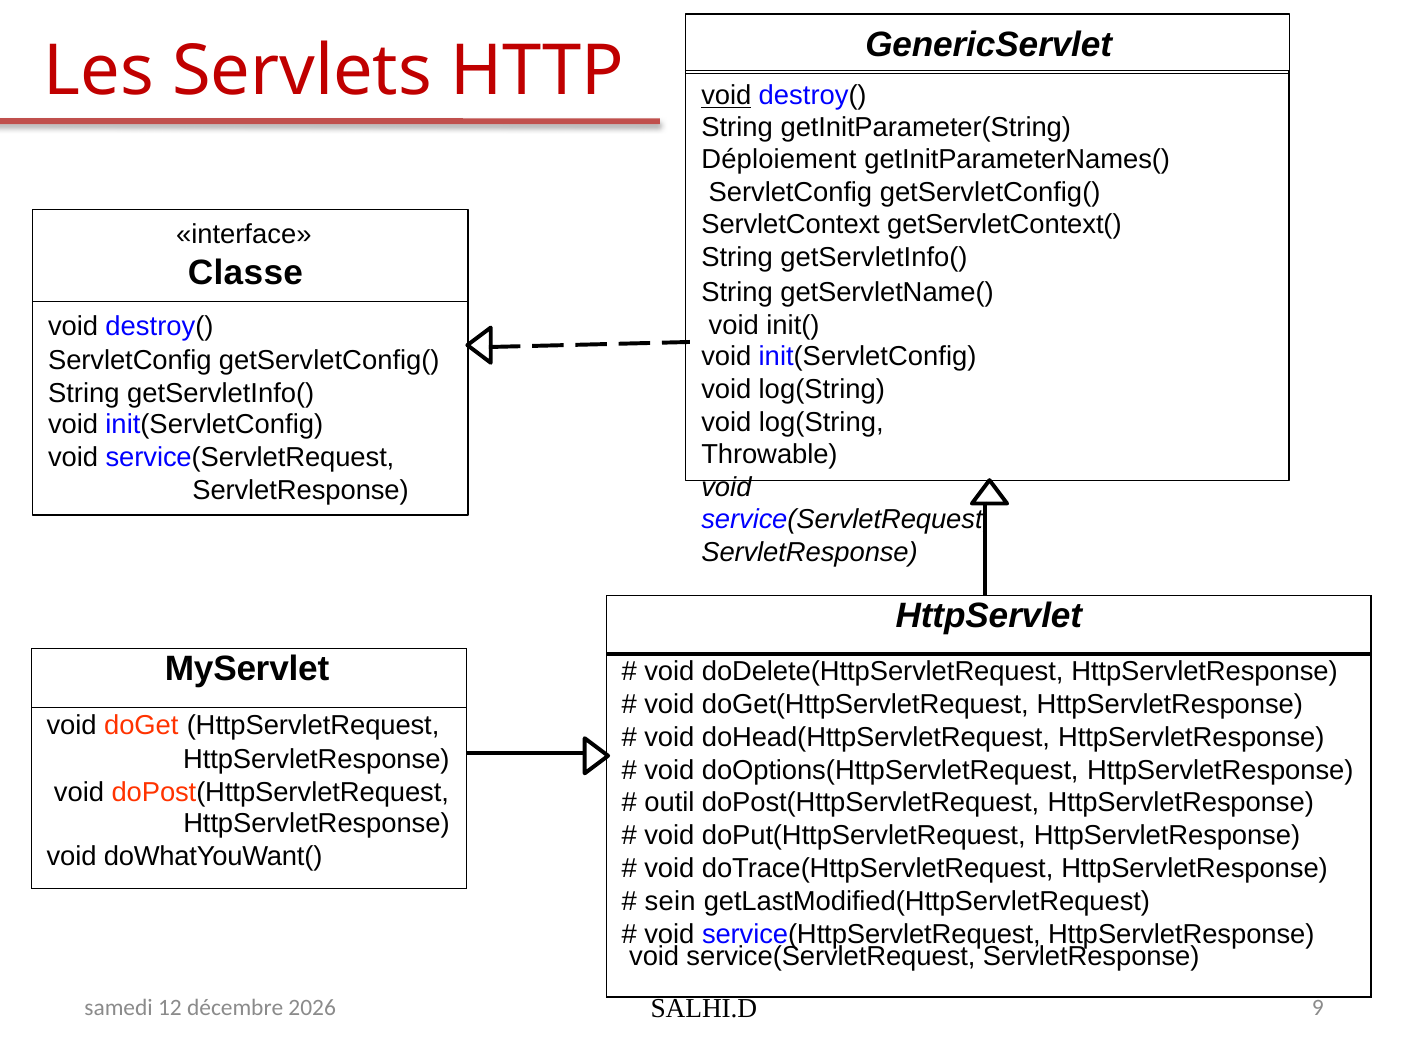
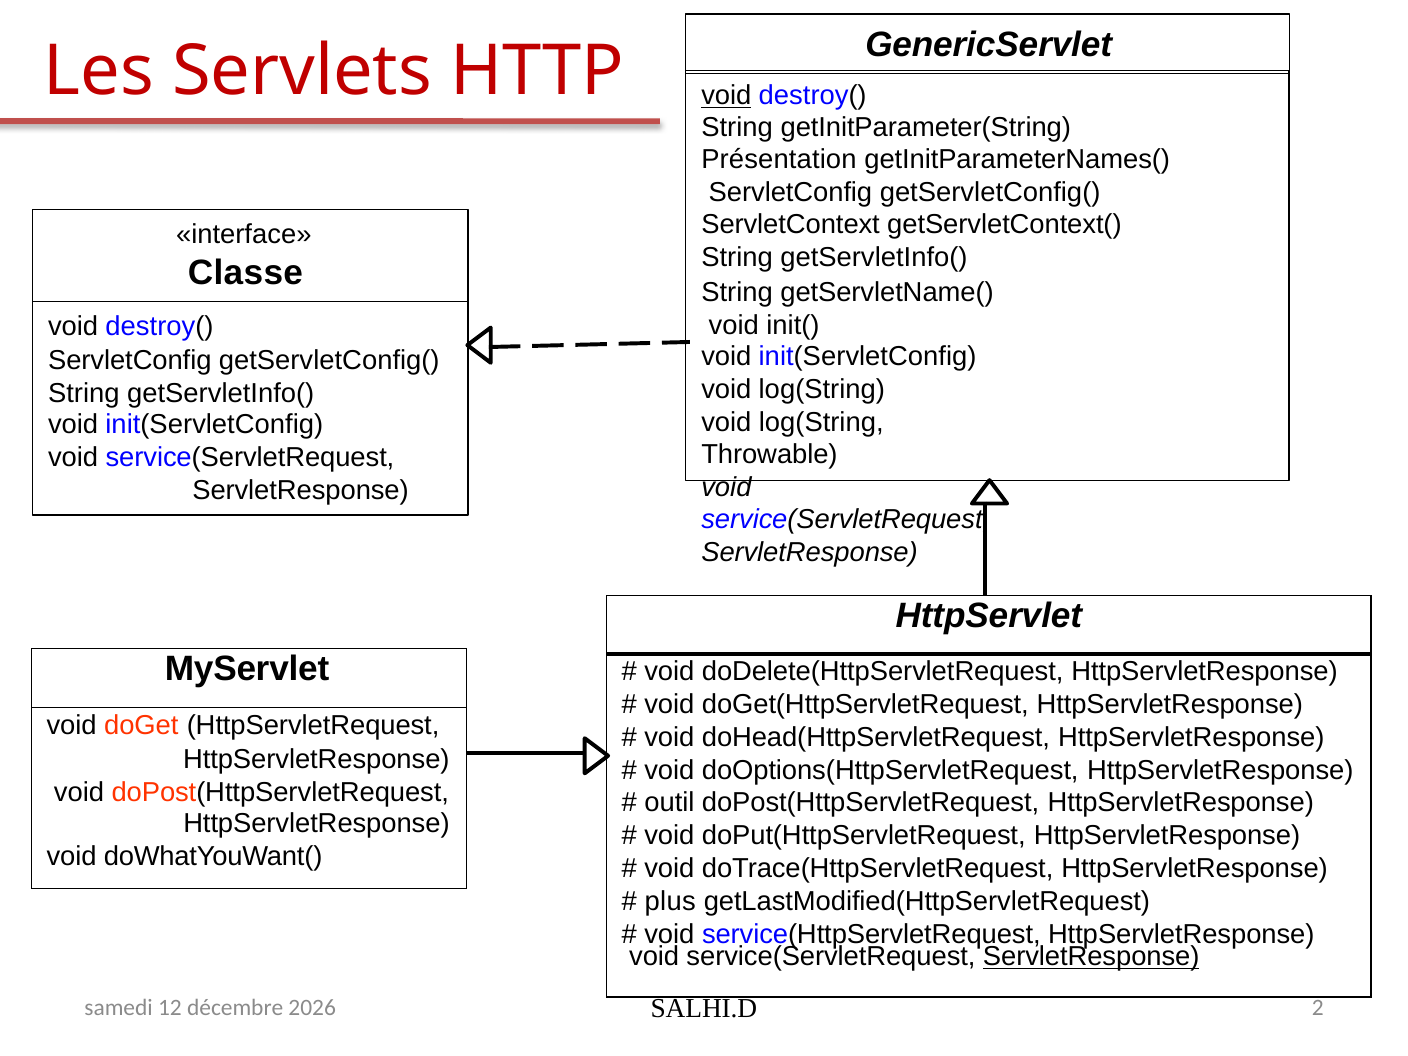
Déploiement: Déploiement -> Présentation
sein: sein -> plus
ServletResponse at (1091, 957) underline: none -> present
9: 9 -> 2
